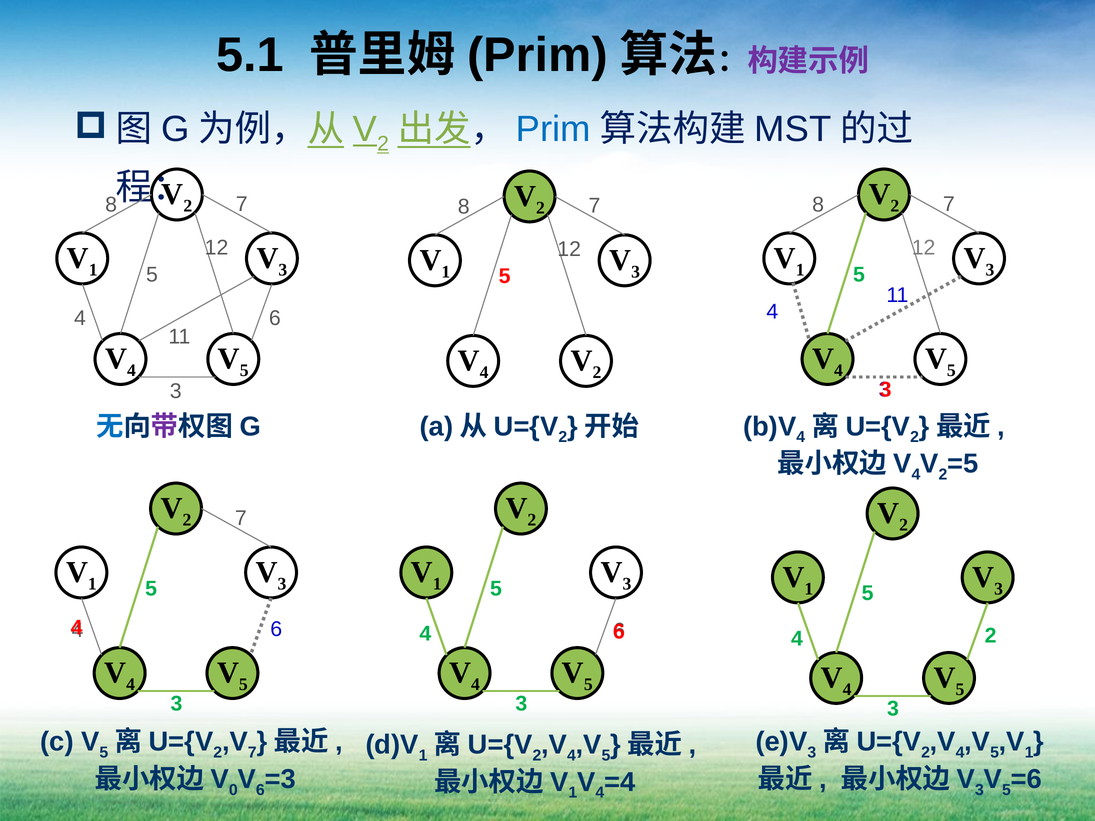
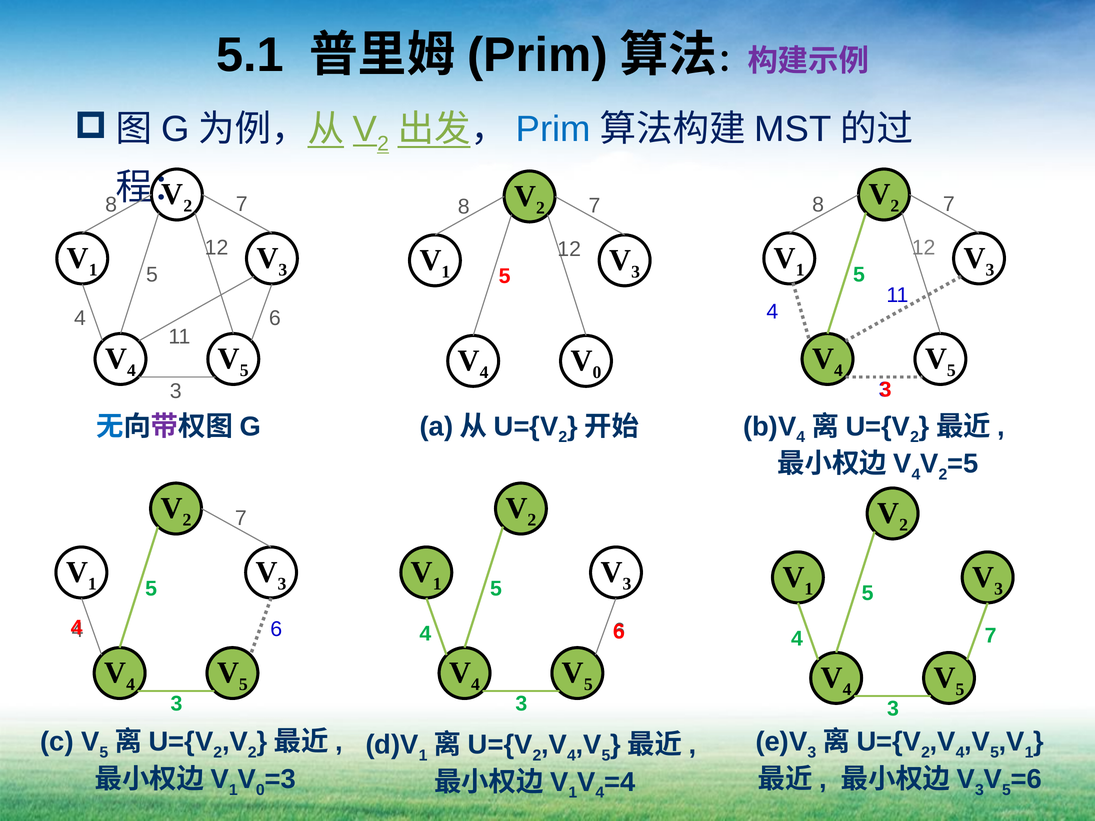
2 at (597, 372): 2 -> 0
4 2: 2 -> 7
7 at (252, 753): 7 -> 2
0 at (233, 790): 0 -> 1
6 at (260, 790): 6 -> 0
